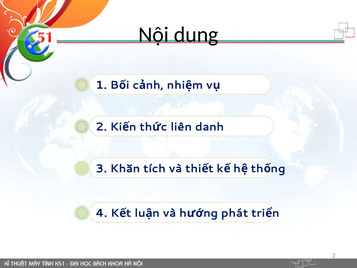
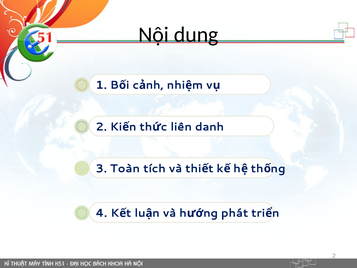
Khăn: Khăn -> Toàn
